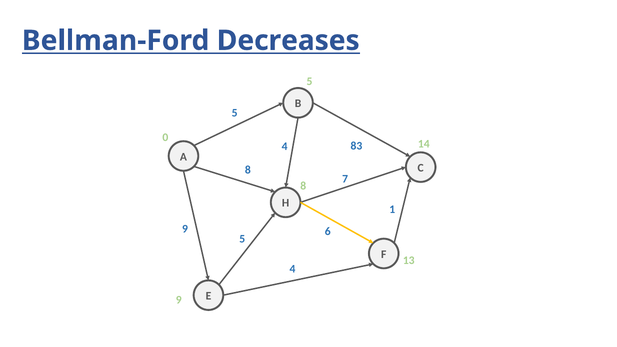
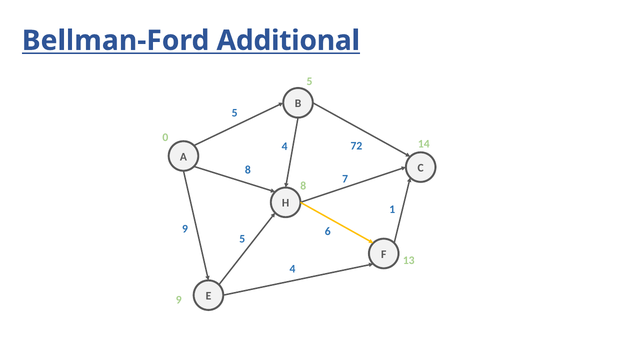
Decreases: Decreases -> Additional
83: 83 -> 72
